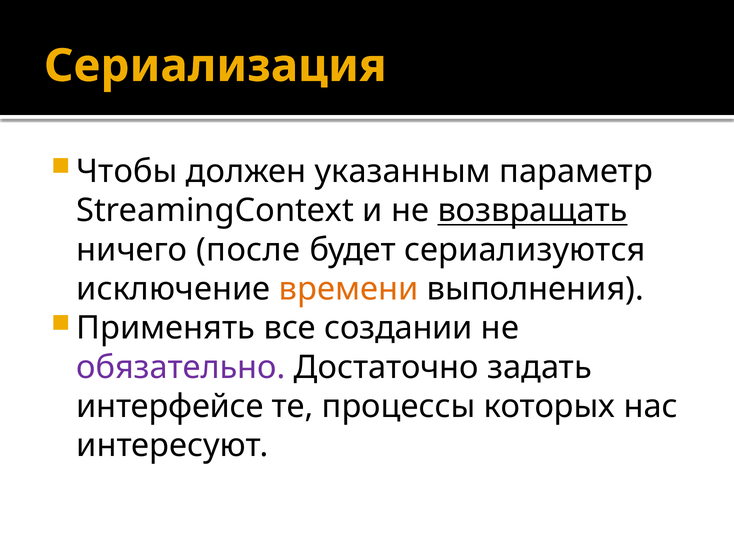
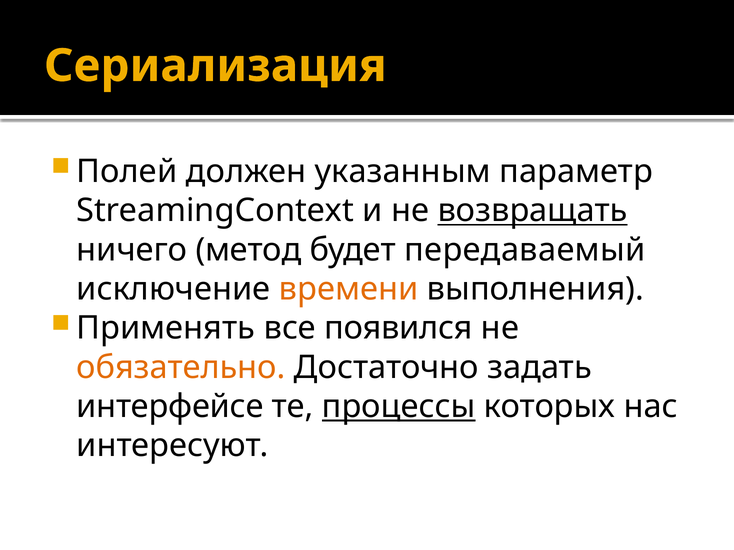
Чтобы: Чтобы -> Полей
после: после -> метод
сериализуются: сериализуются -> передаваемый
создании: создании -> появился
обязательно colour: purple -> orange
процессы underline: none -> present
